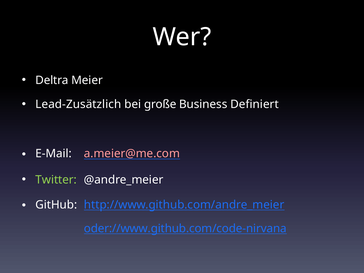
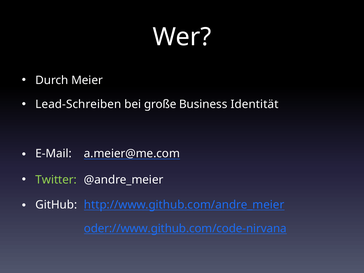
Deltra: Deltra -> Durch
Lead-Zusätzlich: Lead-Zusätzlich -> Lead-Schreiben
Definiert: Definiert -> Identität
a.meier@me.com colour: pink -> white
